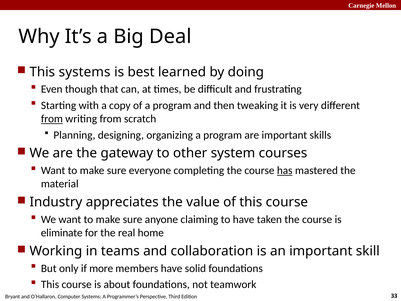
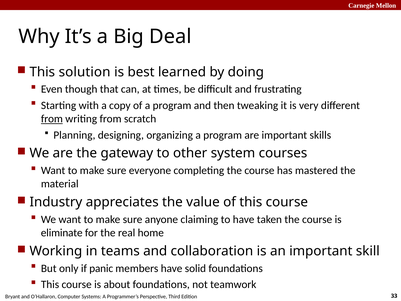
This systems: systems -> solution
has underline: present -> none
more: more -> panic
